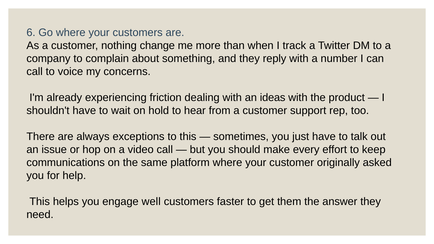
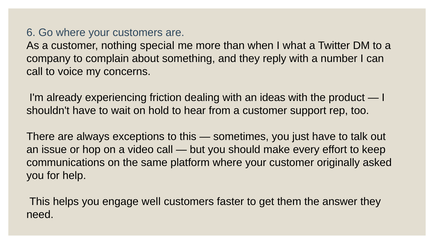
change: change -> special
track: track -> what
